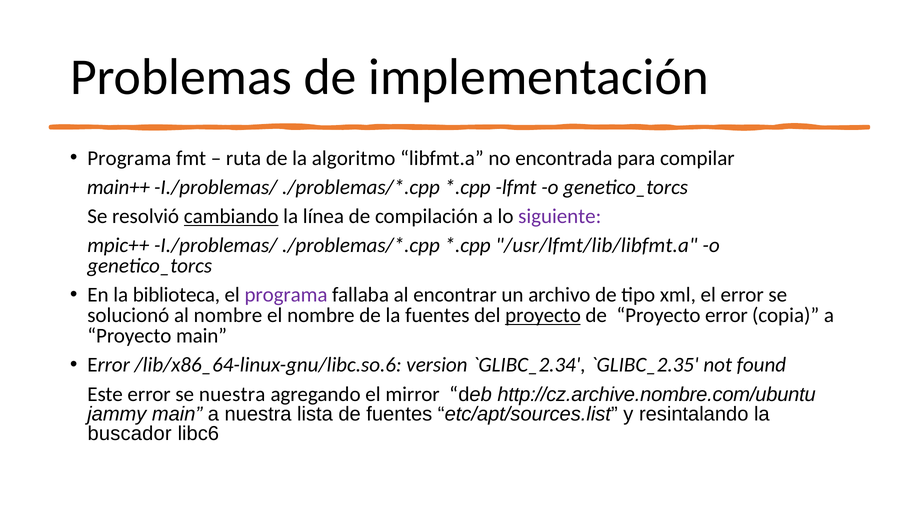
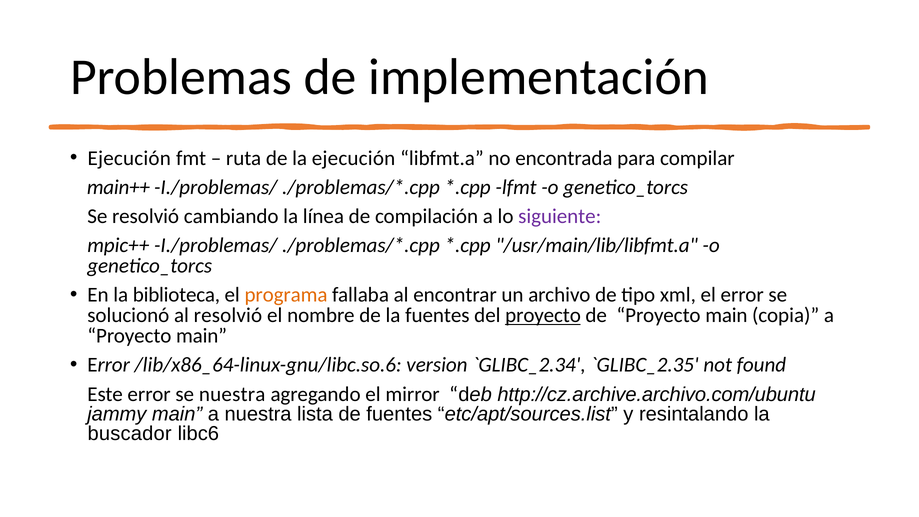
Programa at (129, 158): Programa -> Ejecución
la algoritmo: algoritmo -> ejecución
cambiando underline: present -> none
/usr/lfmt/lib/libfmt.a: /usr/lfmt/lib/libfmt.a -> /usr/main/lib/libfmt.a
programa at (286, 295) colour: purple -> orange
al nombre: nombre -> resolvió
de Proyecto error: error -> main
http://cz.archive.nombre.com/ubuntu: http://cz.archive.nombre.com/ubuntu -> http://cz.archive.archivo.com/ubuntu
